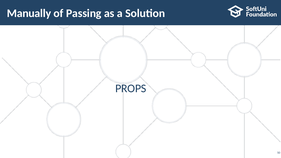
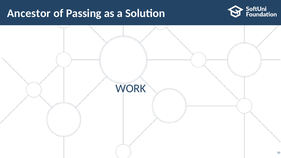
Manually: Manually -> Ancestor
PROPS: PROPS -> WORK
